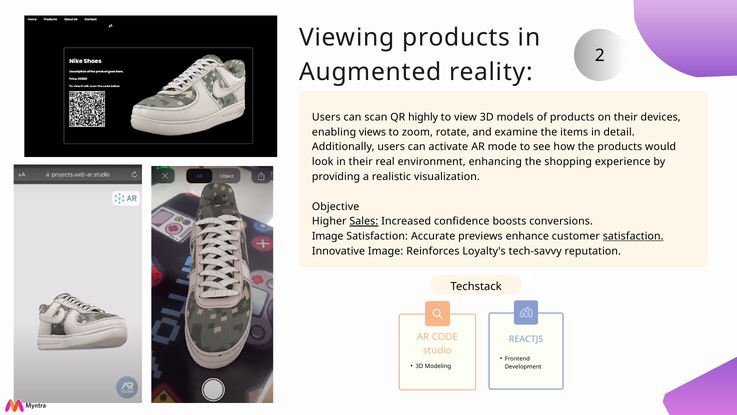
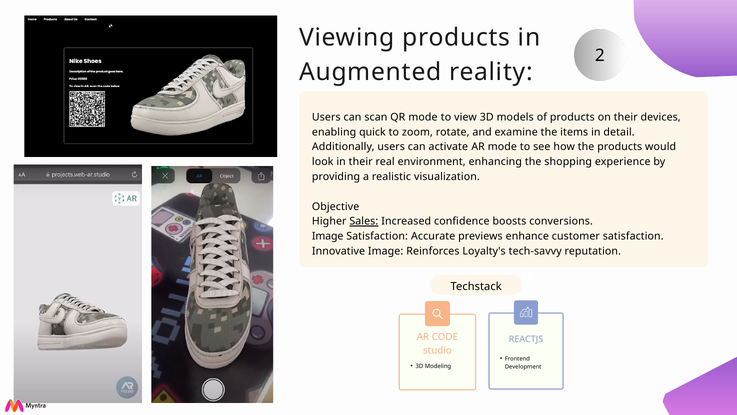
QR highly: highly -> mode
views: views -> quick
satisfaction at (633, 236) underline: present -> none
